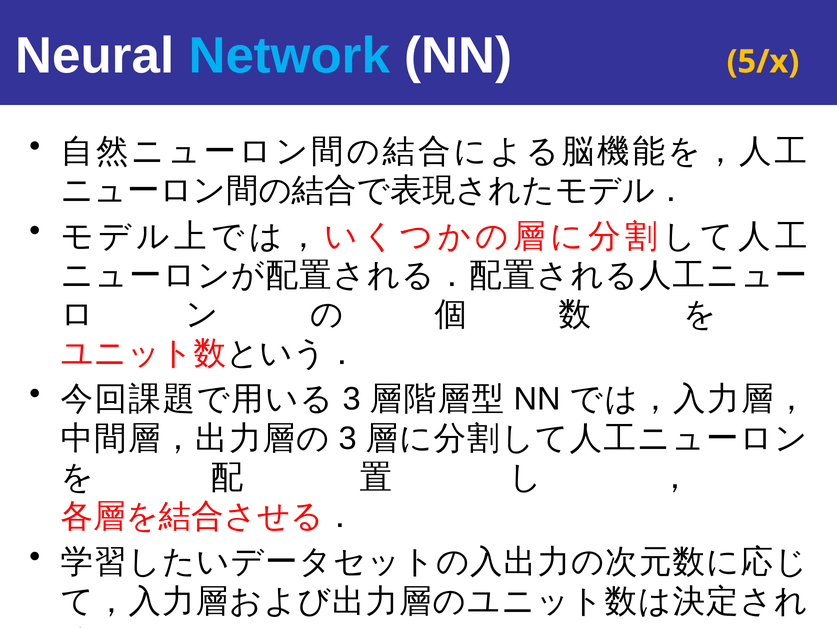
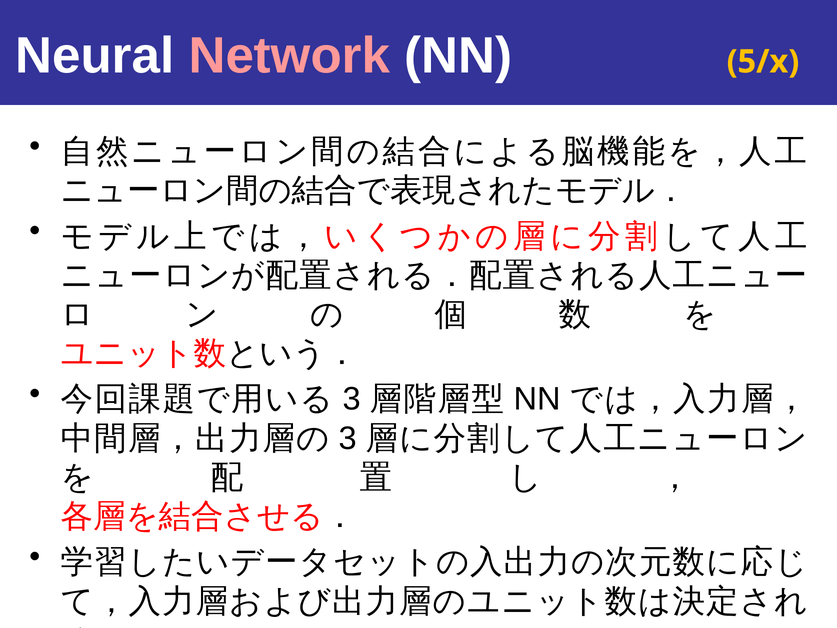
Network colour: light blue -> pink
